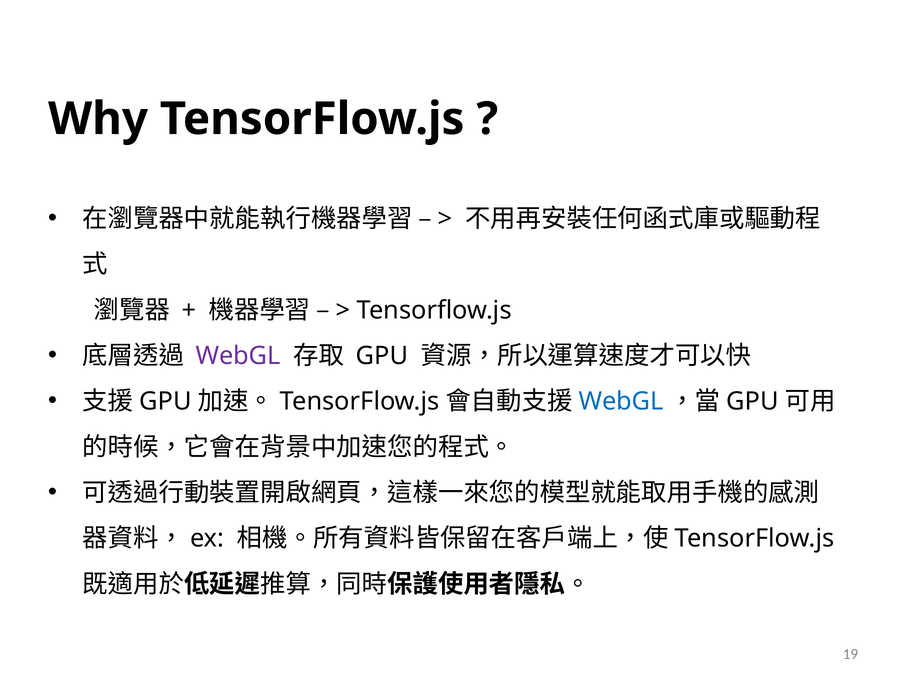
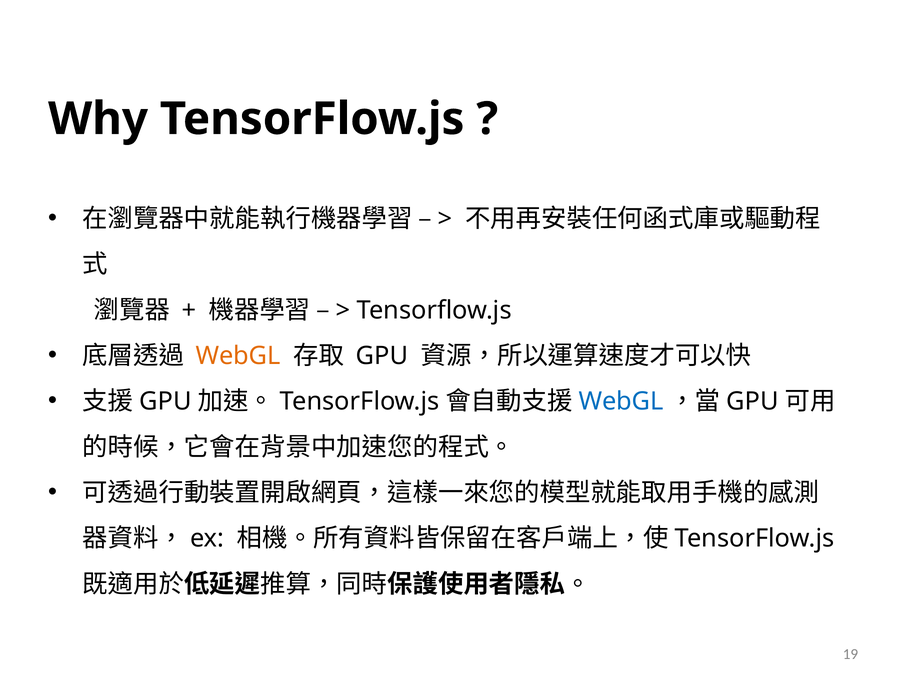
WebGL at (238, 356) colour: purple -> orange
